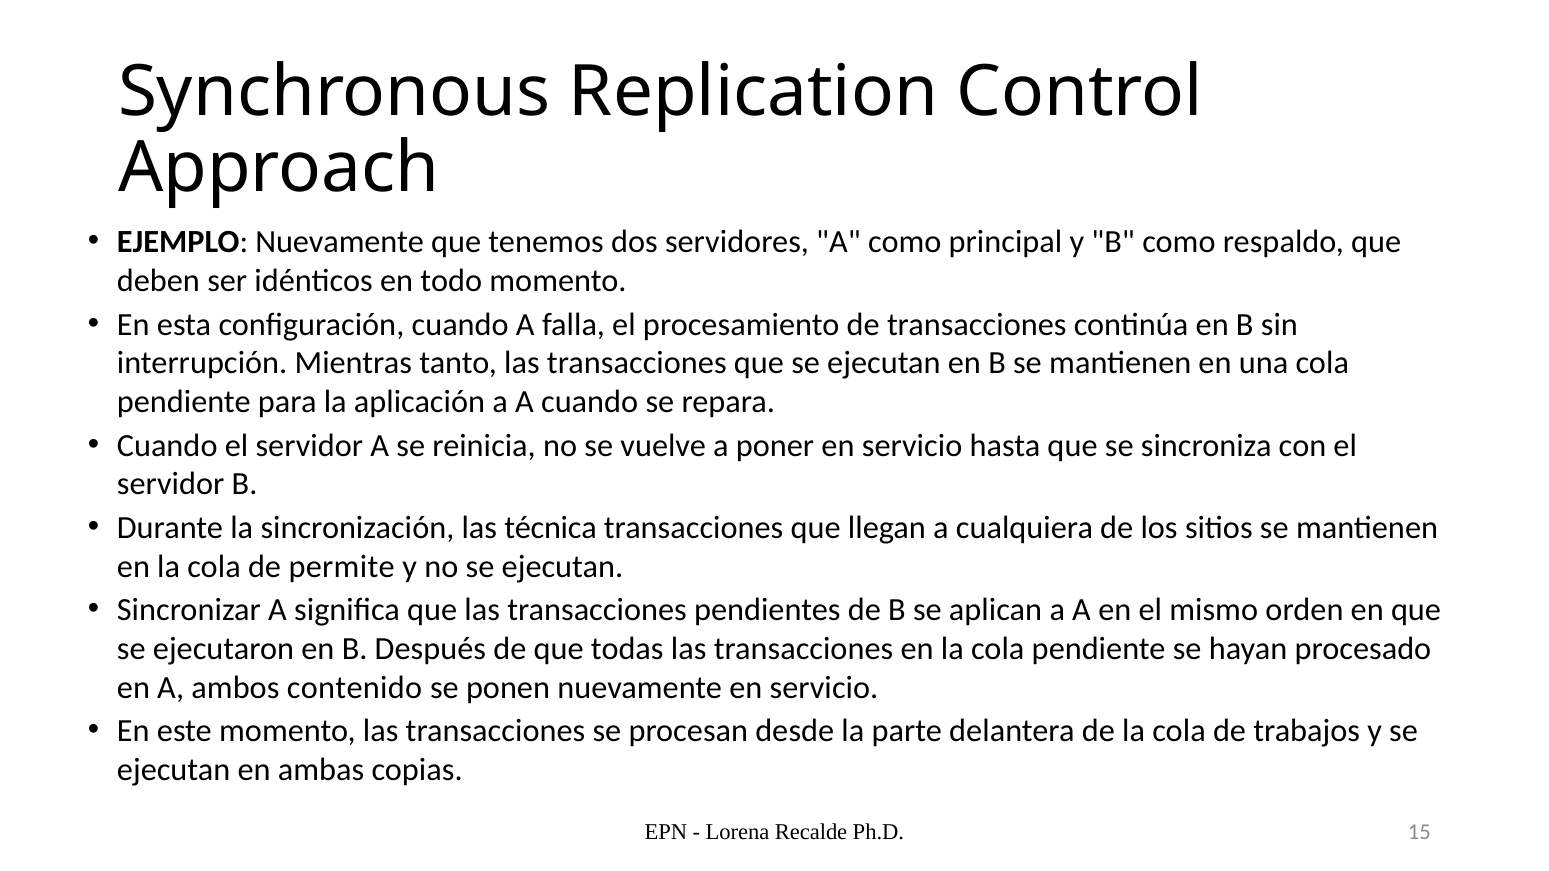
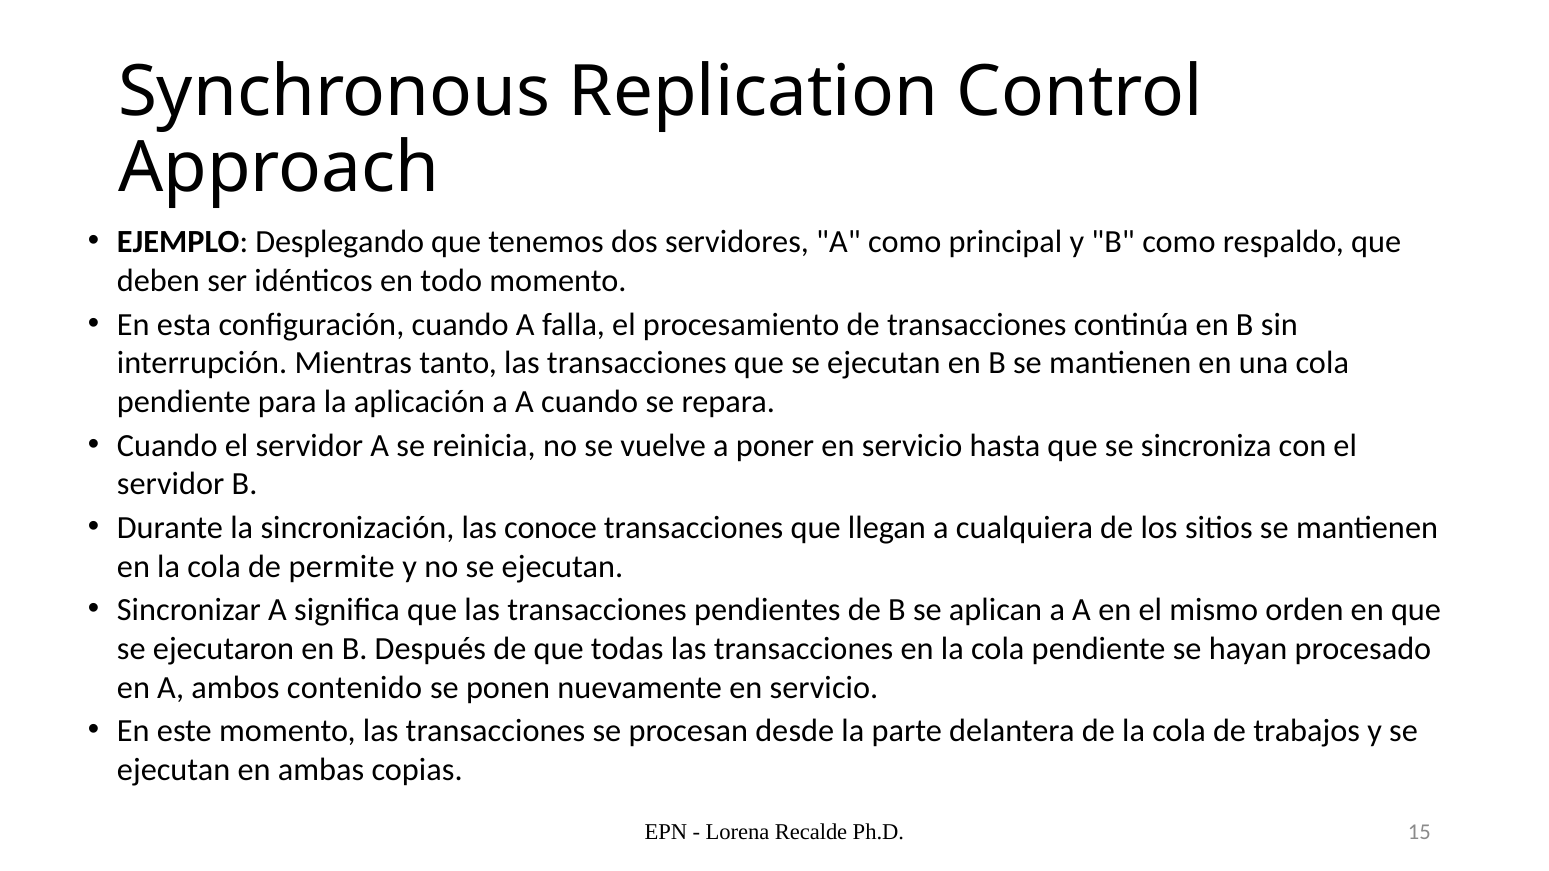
EJEMPLO Nuevamente: Nuevamente -> Desplegando
técnica: técnica -> conoce
